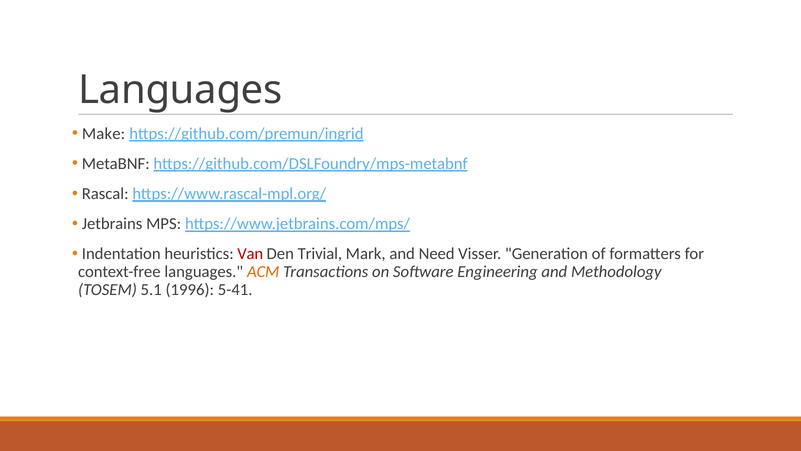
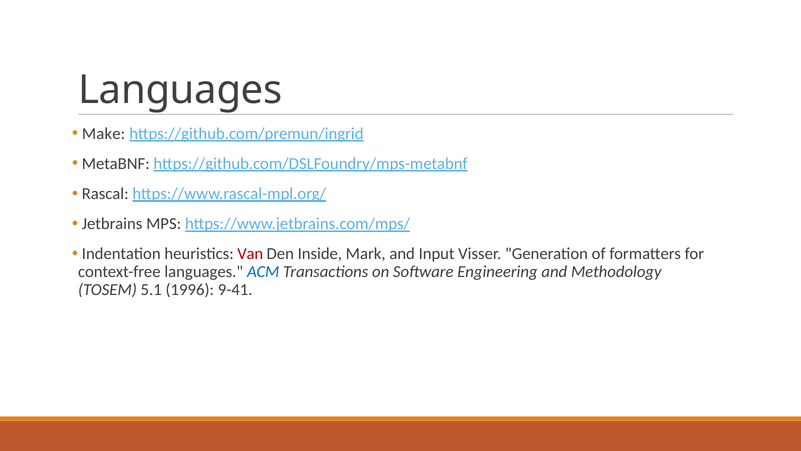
Trivial: Trivial -> Inside
Need: Need -> Input
ACM colour: orange -> blue
5-41: 5-41 -> 9-41
